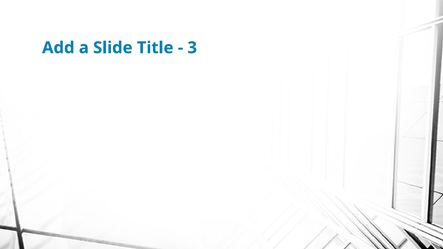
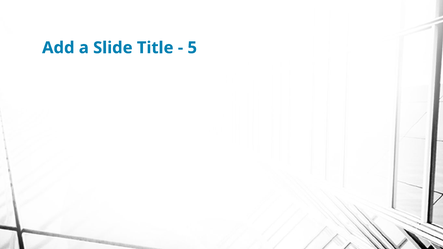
3: 3 -> 5
